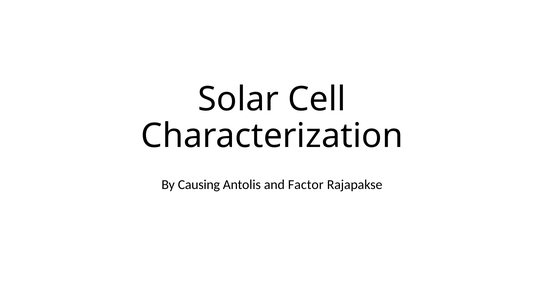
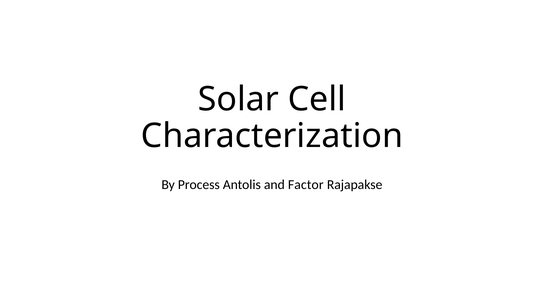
Causing: Causing -> Process
